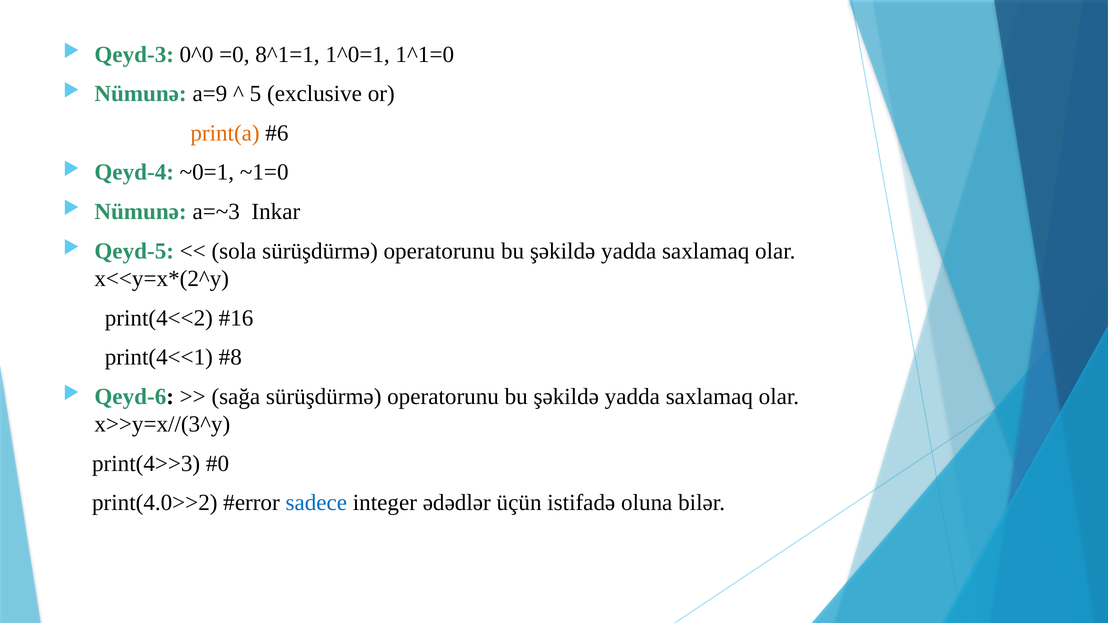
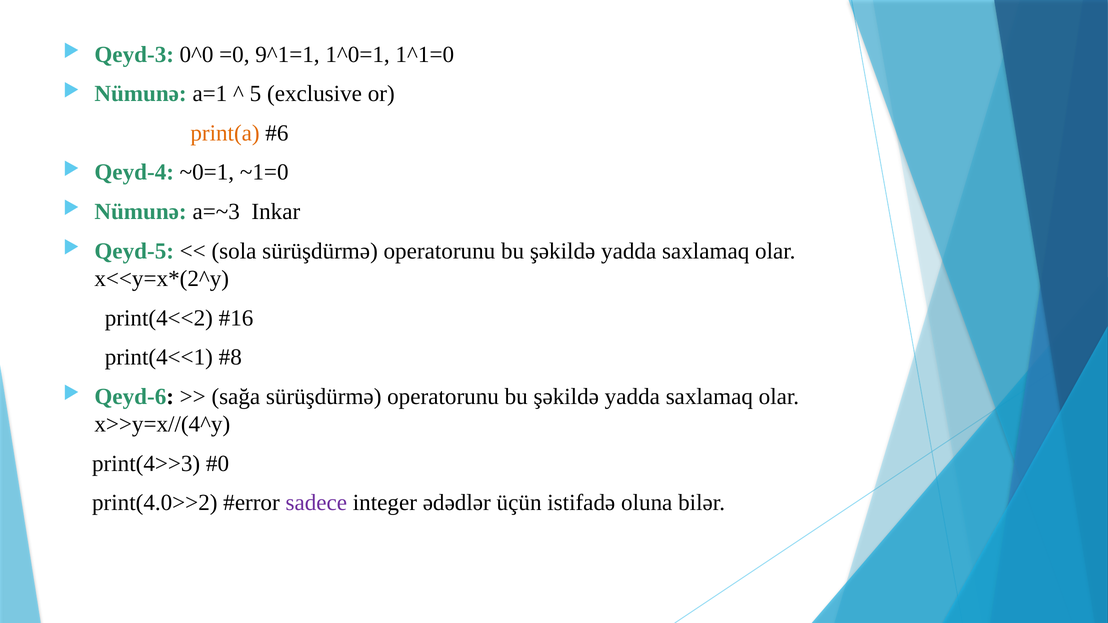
8^1=1: 8^1=1 -> 9^1=1
a=9: a=9 -> a=1
x>>y=x//(3^y: x>>y=x//(3^y -> x>>y=x//(4^y
sadece colour: blue -> purple
